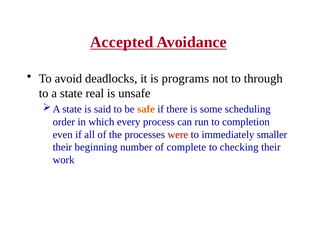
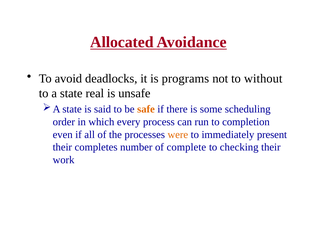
Accepted: Accepted -> Allocated
through: through -> without
were colour: red -> orange
smaller: smaller -> present
beginning: beginning -> completes
